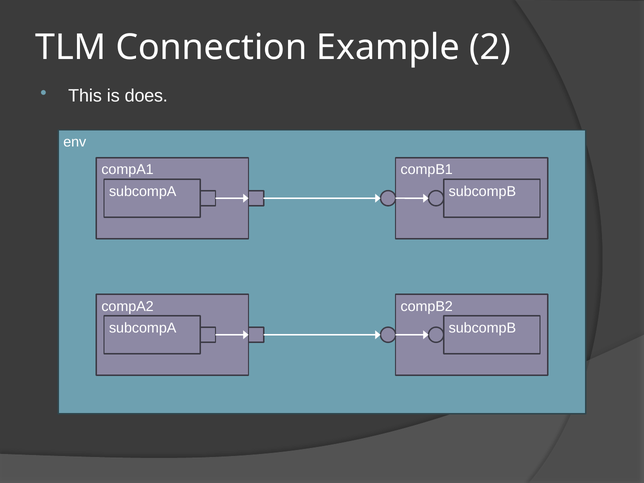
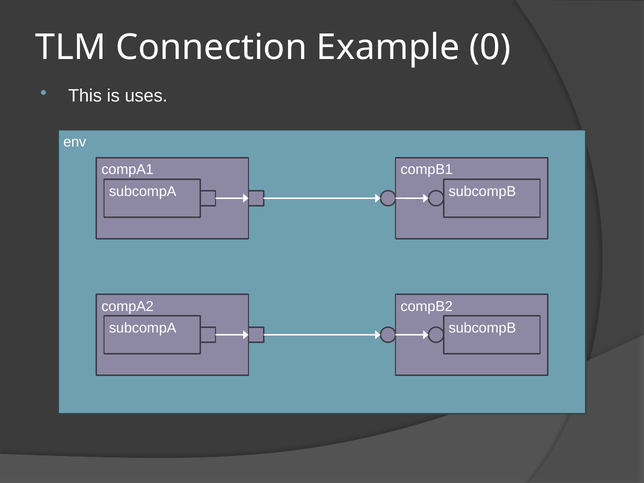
2: 2 -> 0
does: does -> uses
